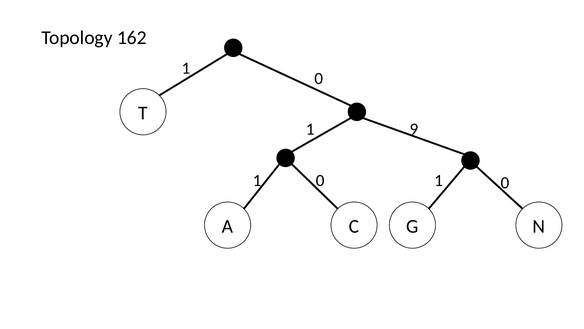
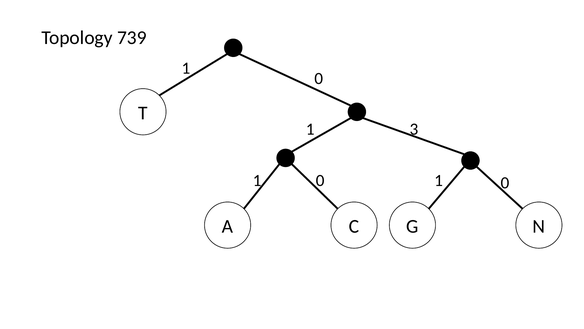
162: 162 -> 739
9: 9 -> 3
